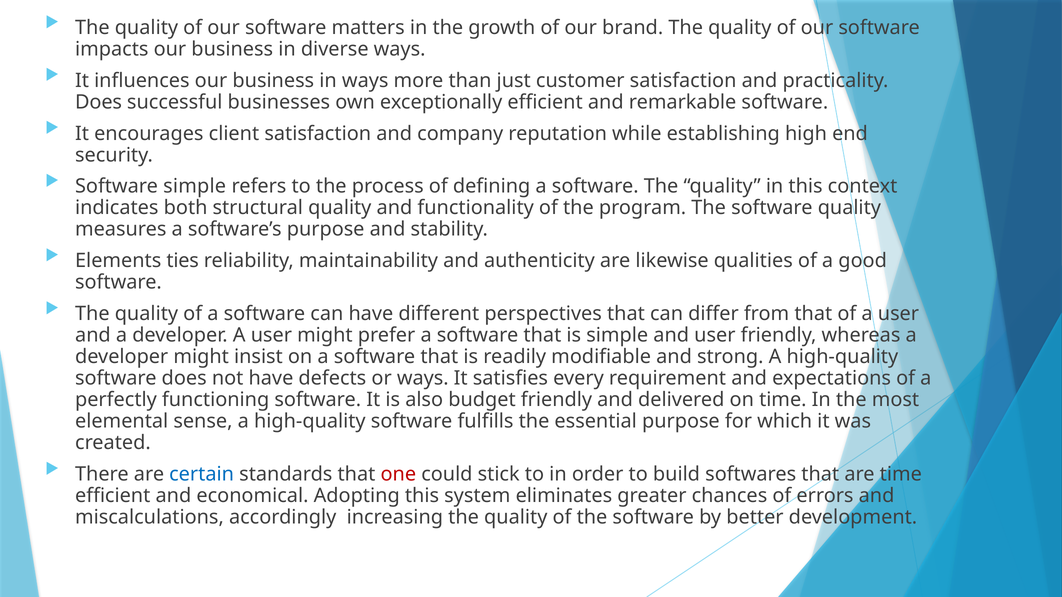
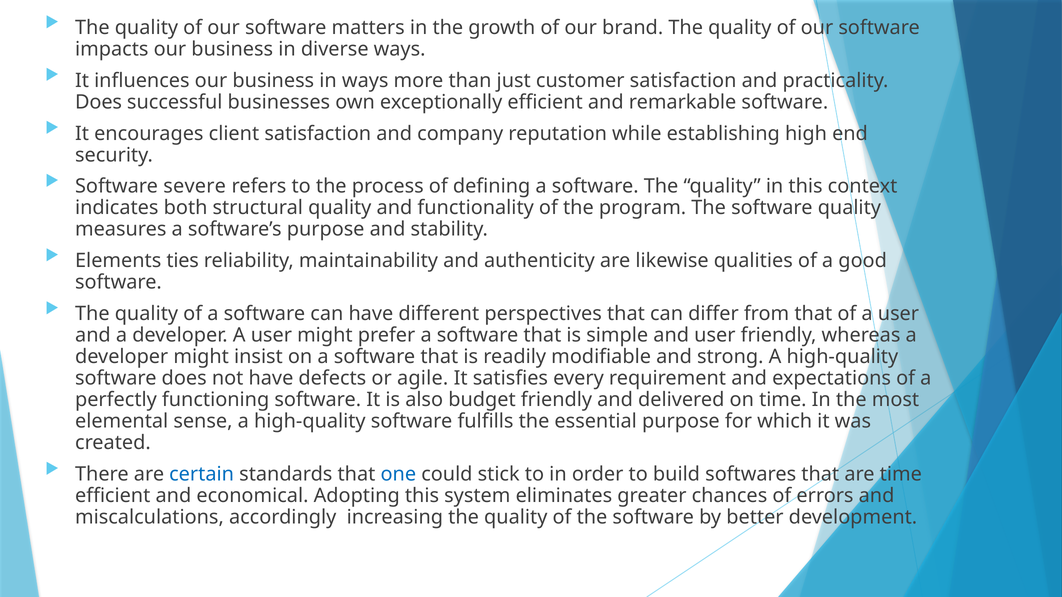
Software simple: simple -> severe
or ways: ways -> agile
one colour: red -> blue
